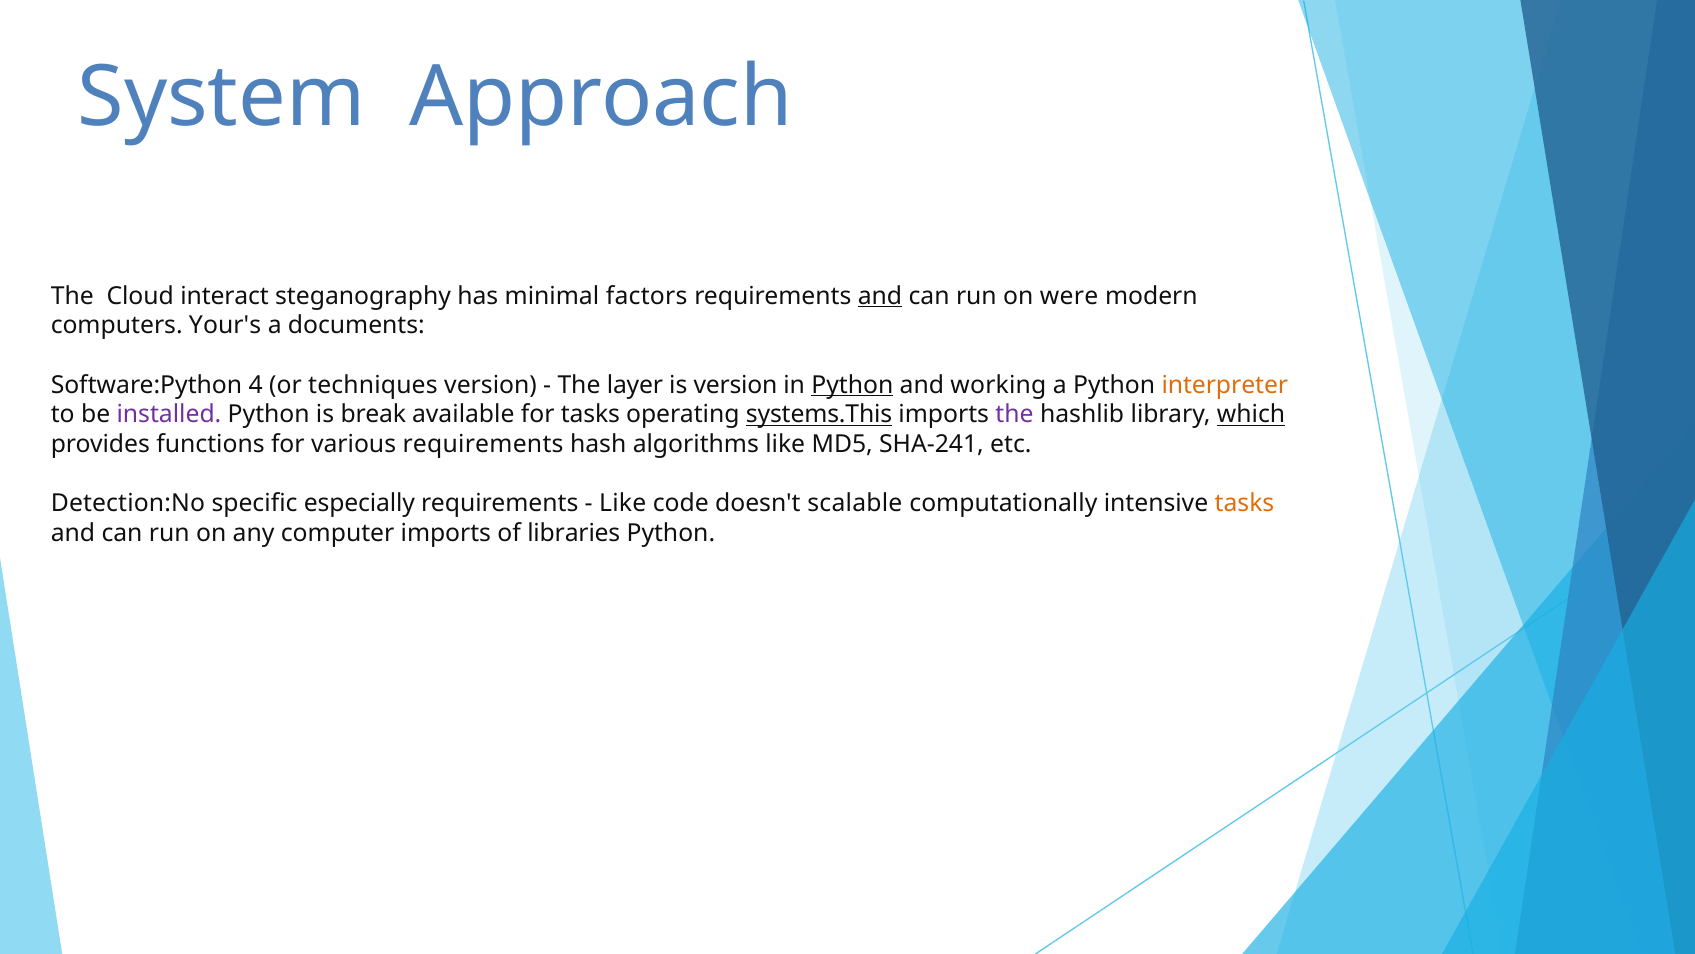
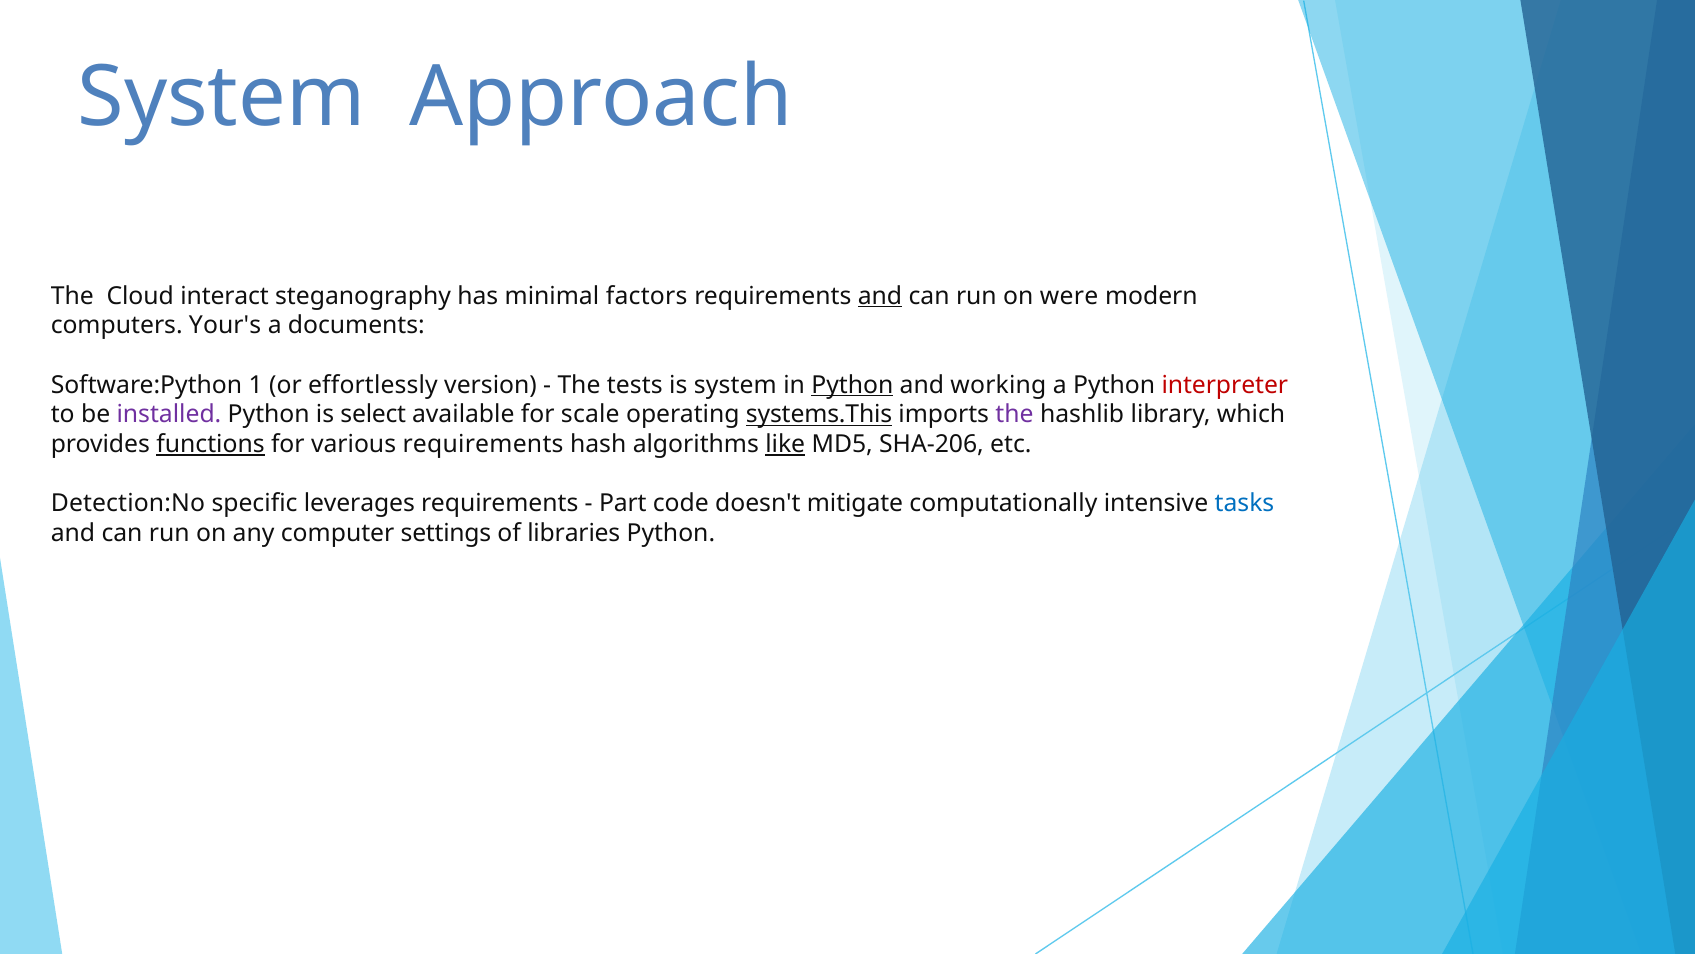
4: 4 -> 1
techniques: techniques -> effortlessly
layer: layer -> tests
is version: version -> system
interpreter colour: orange -> red
break: break -> select
for tasks: tasks -> scale
which underline: present -> none
functions underline: none -> present
like at (785, 444) underline: none -> present
SHA-241: SHA-241 -> SHA-206
especially: especially -> leverages
Like at (623, 503): Like -> Part
scalable: scalable -> mitigate
tasks at (1244, 503) colour: orange -> blue
computer imports: imports -> settings
